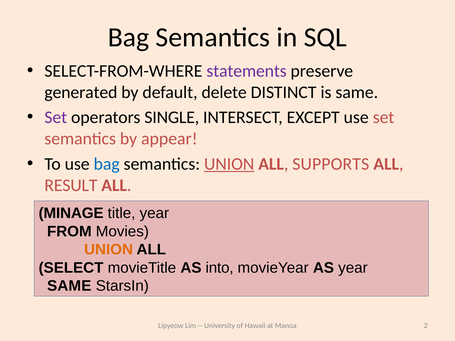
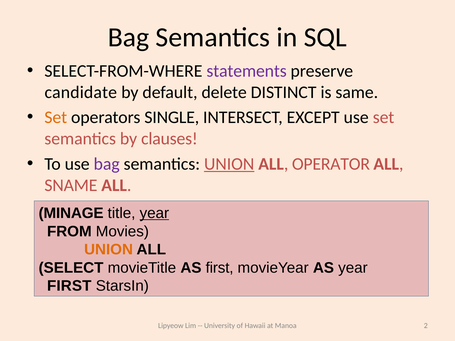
generated: generated -> candidate
Set at (56, 118) colour: purple -> orange
appear: appear -> clauses
bag at (107, 164) colour: blue -> purple
SUPPORTS: SUPPORTS -> OPERATOR
RESULT: RESULT -> SNAME
year at (154, 213) underline: none -> present
AS into: into -> first
SAME at (69, 286): SAME -> FIRST
